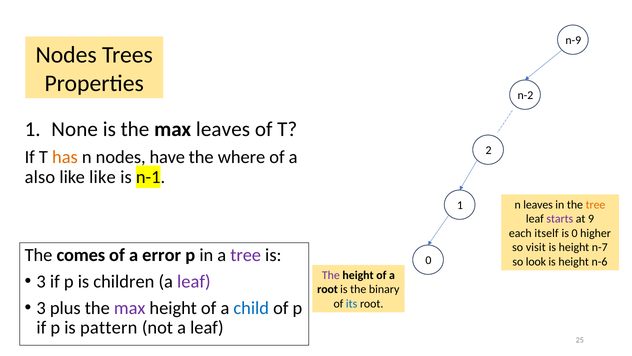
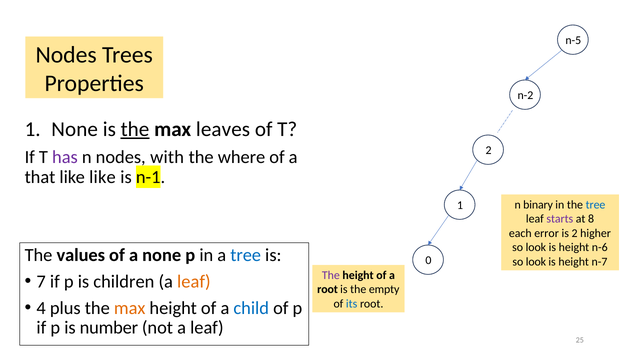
n-9: n-9 -> n-5
the at (135, 129) underline: none -> present
has colour: orange -> purple
have: have -> with
also: also -> that
n leaves: leaves -> binary
tree at (596, 204) colour: orange -> blue
9: 9 -> 8
itself: itself -> error
is 0: 0 -> 2
visit at (536, 247): visit -> look
n-7: n-7 -> n-6
comes: comes -> values
a error: error -> none
tree at (246, 255) colour: purple -> blue
n-6: n-6 -> n-7
3 at (41, 281): 3 -> 7
leaf at (194, 281) colour: purple -> orange
binary: binary -> empty
3 at (41, 307): 3 -> 4
max at (130, 307) colour: purple -> orange
pattern: pattern -> number
